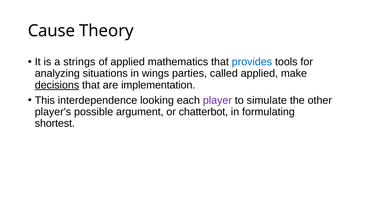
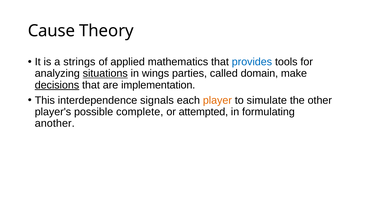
situations underline: none -> present
called applied: applied -> domain
looking: looking -> signals
player colour: purple -> orange
argument: argument -> complete
chatterbot: chatterbot -> attempted
shortest: shortest -> another
